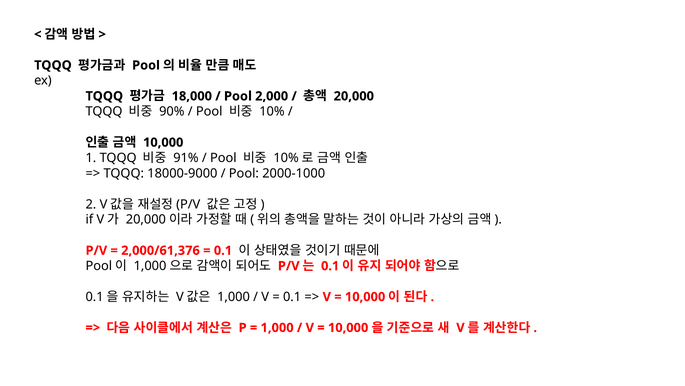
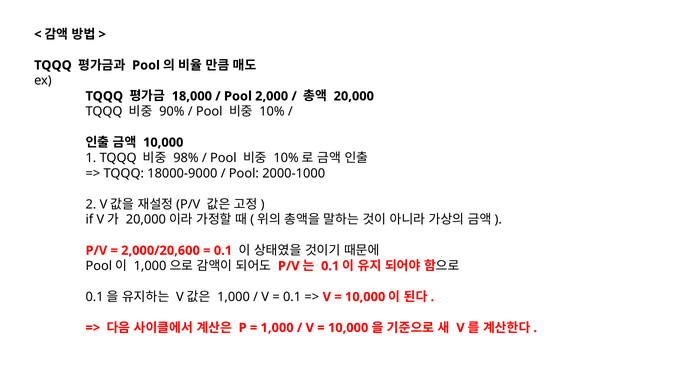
91%: 91% -> 98%
2,000/61,376: 2,000/61,376 -> 2,000/20,600
